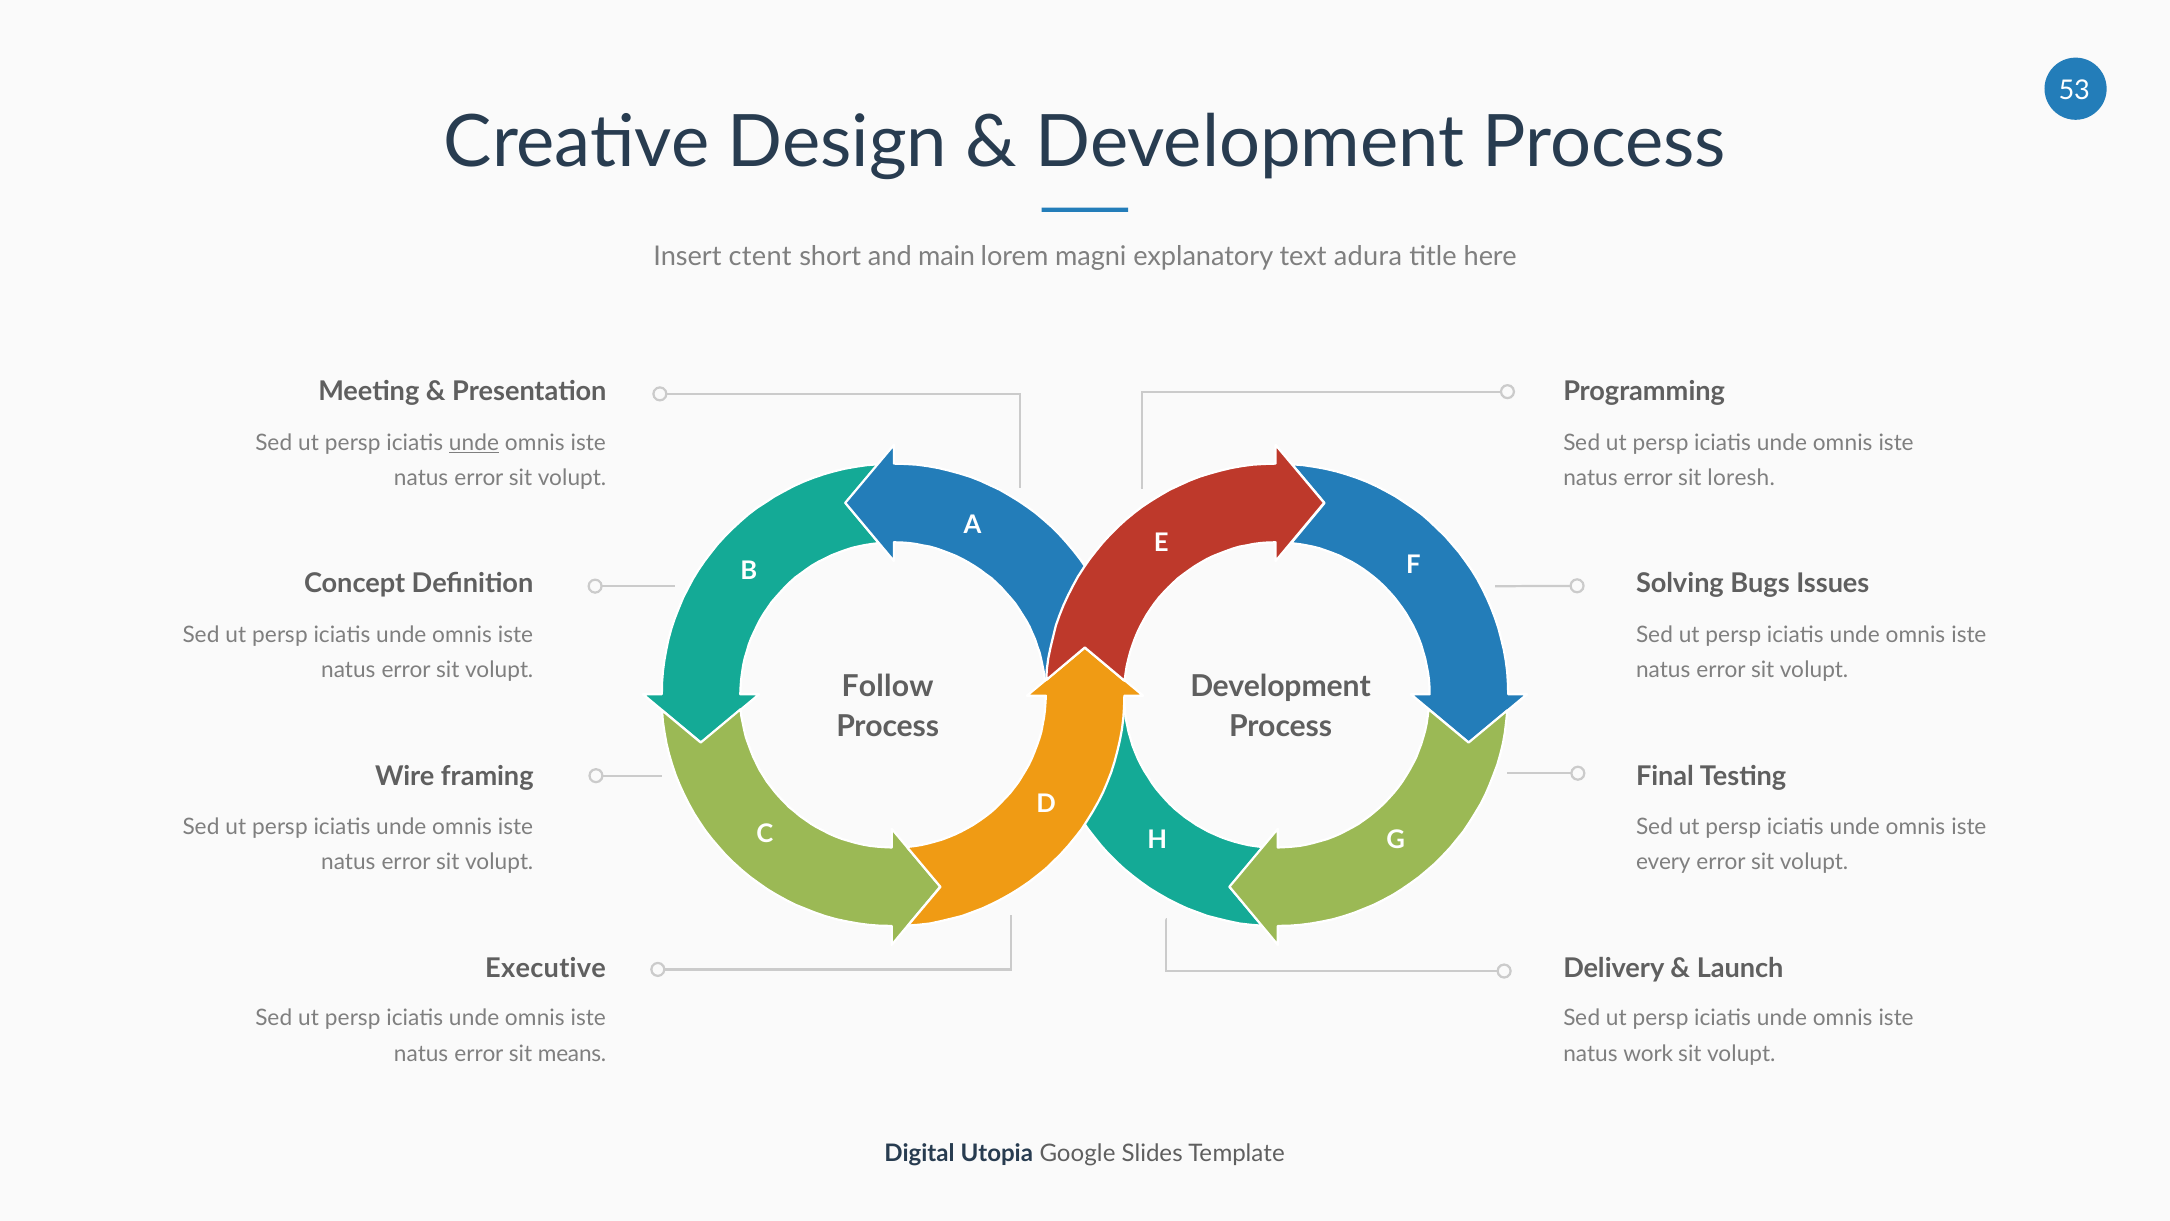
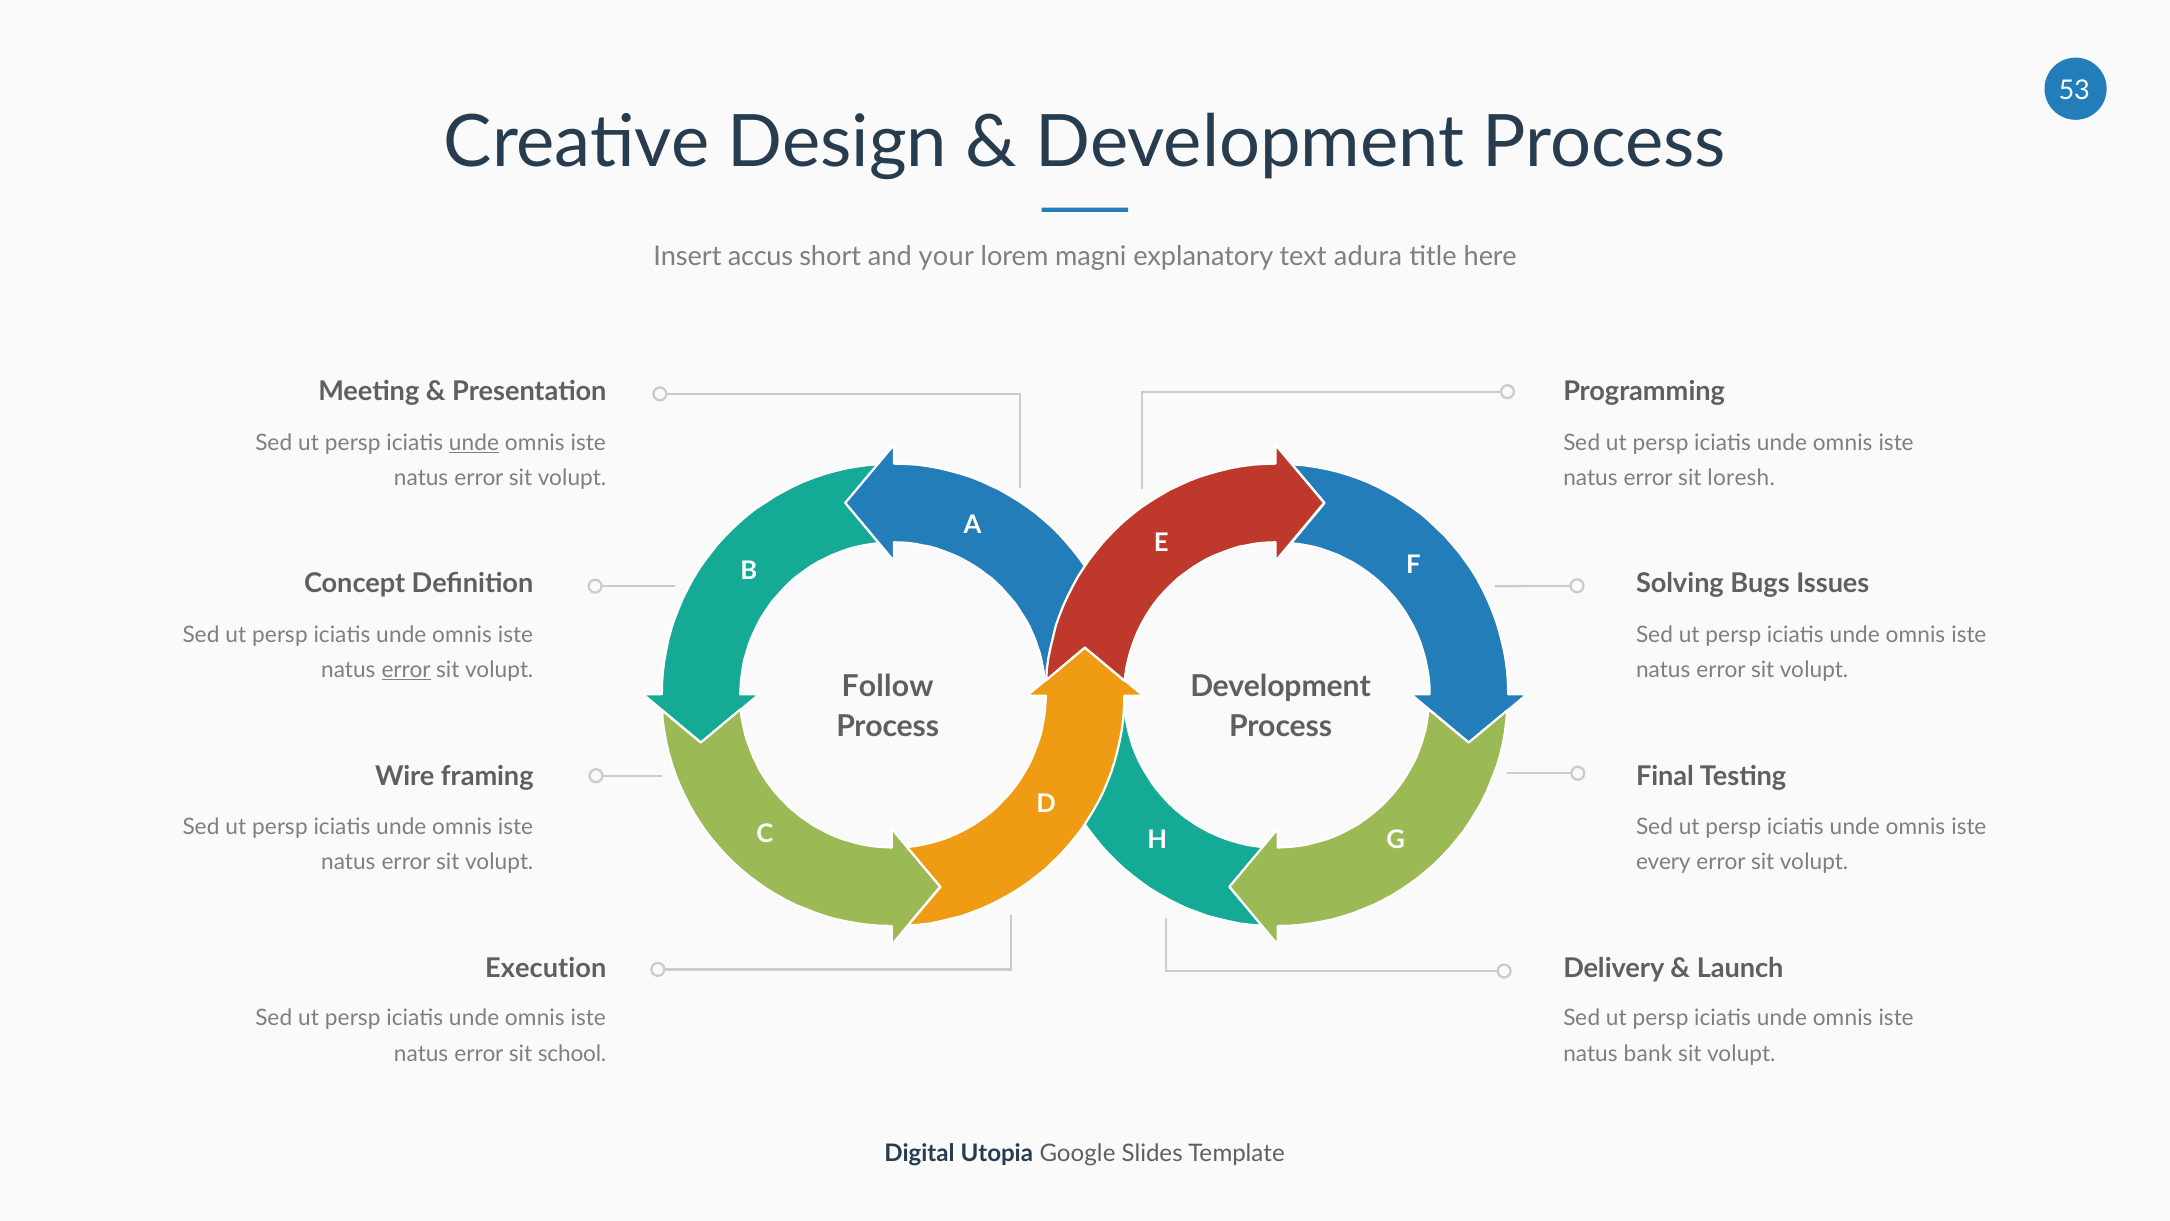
ctent: ctent -> accus
main: main -> your
error at (406, 670) underline: none -> present
Executive: Executive -> Execution
means: means -> school
work: work -> bank
